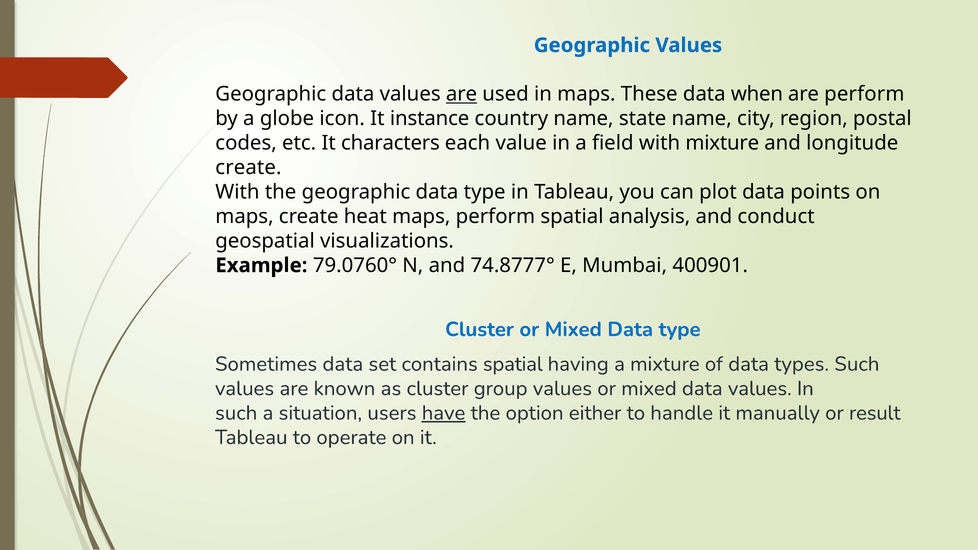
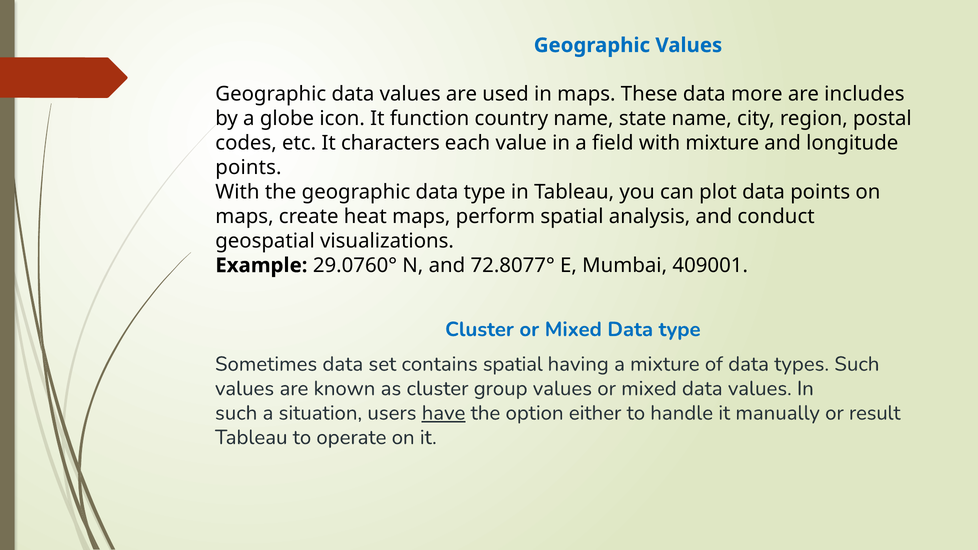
are at (462, 94) underline: present -> none
when: when -> more
are perform: perform -> includes
instance: instance -> function
create at (248, 168): create -> points
79.0760°: 79.0760° -> 29.0760°
74.8777°: 74.8777° -> 72.8077°
400901: 400901 -> 409001
